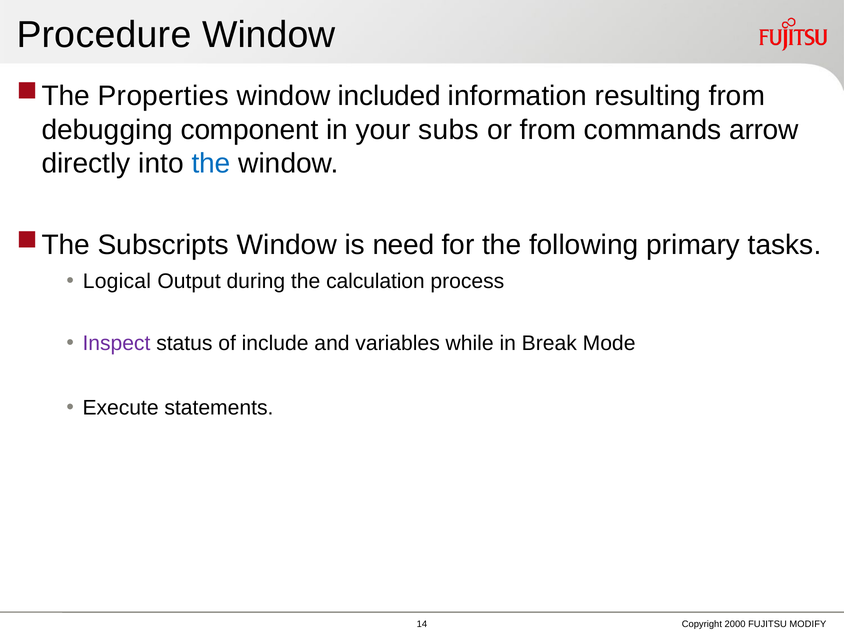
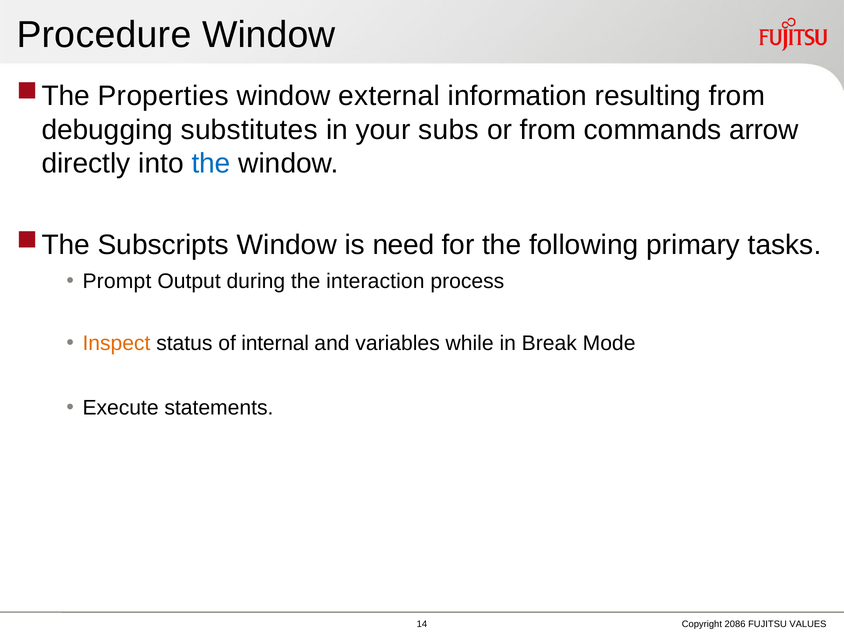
included: included -> external
component: component -> substitutes
Logical: Logical -> Prompt
calculation: calculation -> interaction
Inspect colour: purple -> orange
include: include -> internal
2000: 2000 -> 2086
MODIFY: MODIFY -> VALUES
